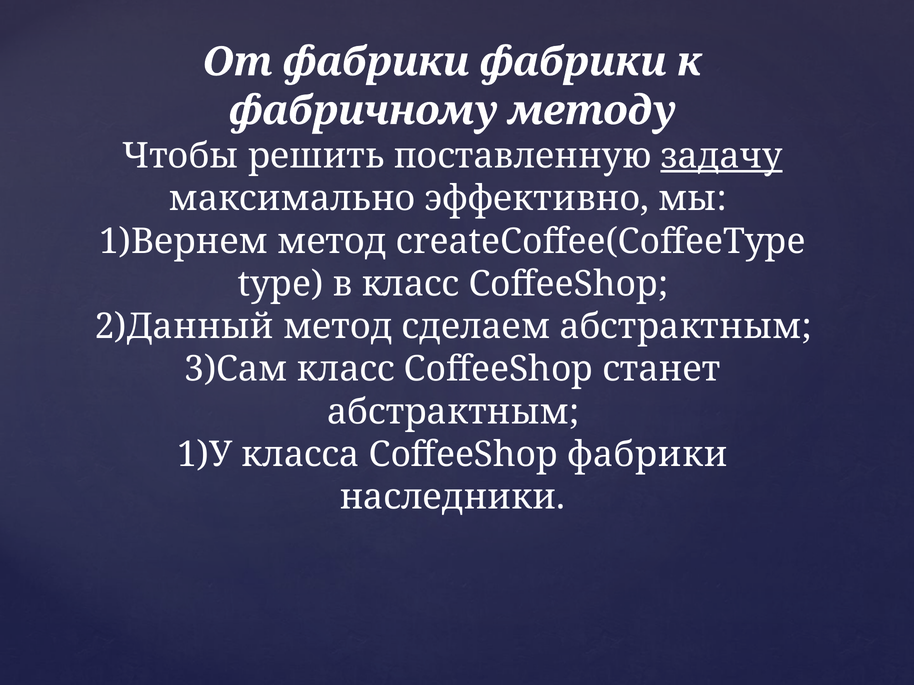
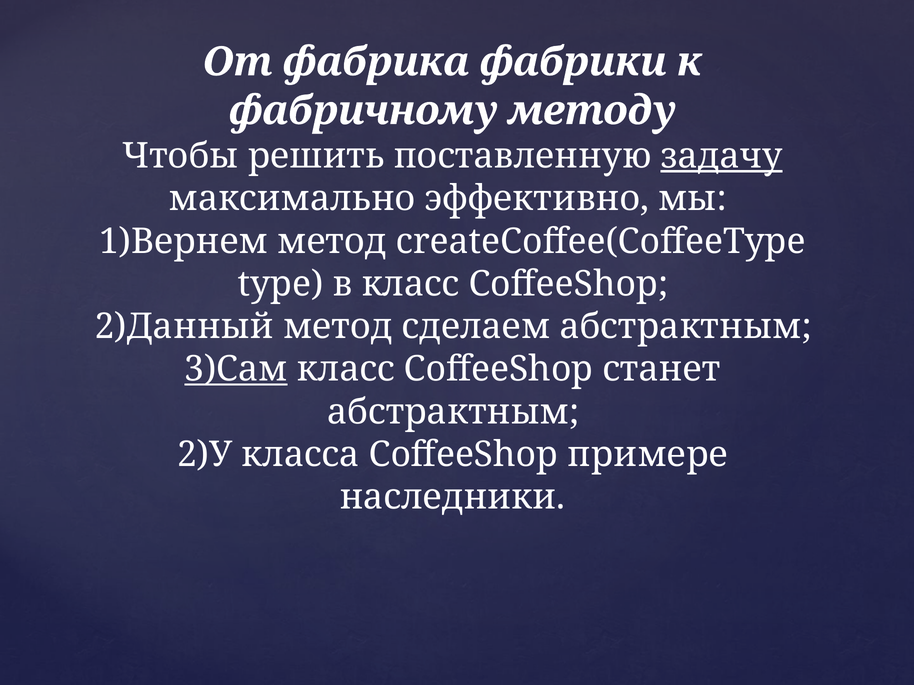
От фабрики: фабрики -> фабрика
3)Сам underline: none -> present
1)У: 1)У -> 2)У
CoffeeShop фабрики: фабрики -> примере
